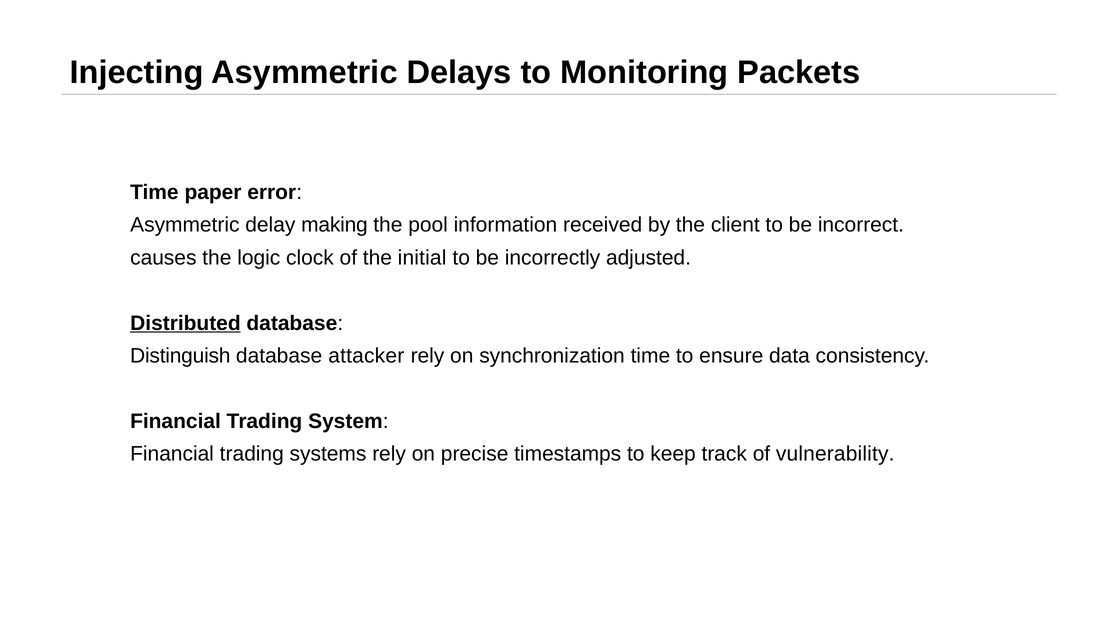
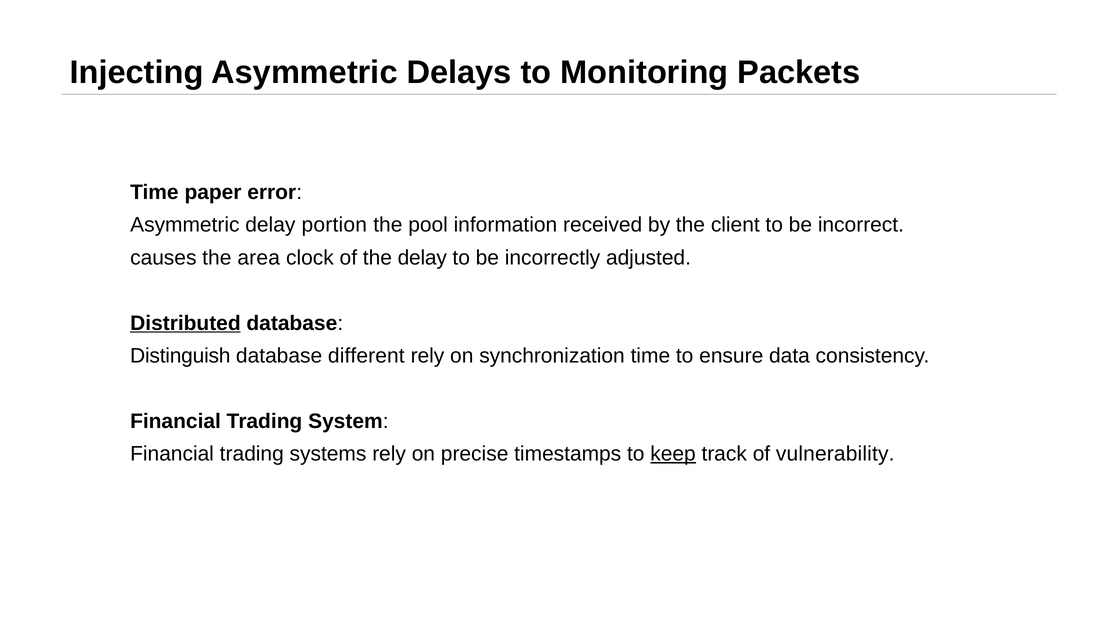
making: making -> portion
logic: logic -> area
the initial: initial -> delay
attacker: attacker -> different
keep underline: none -> present
